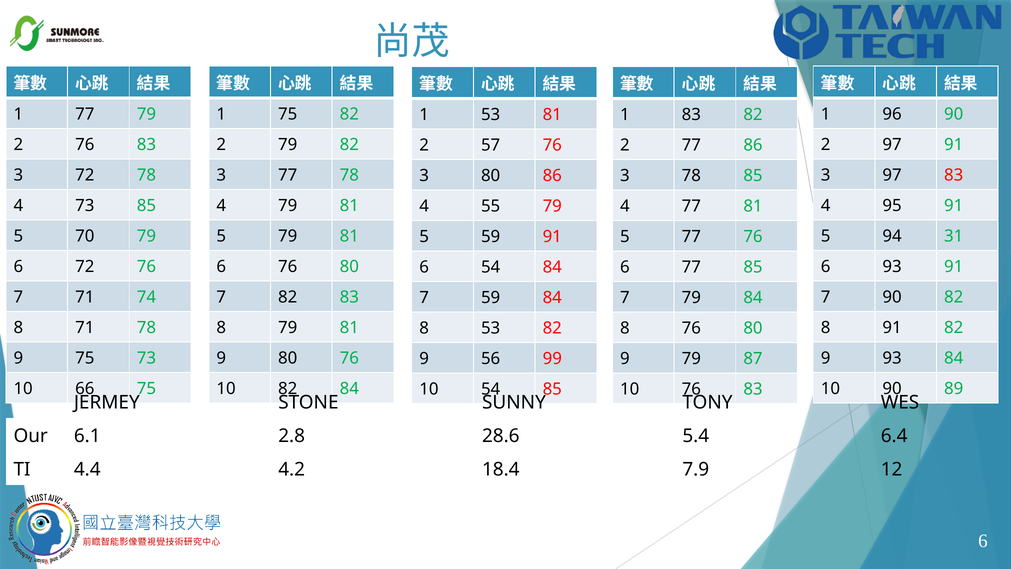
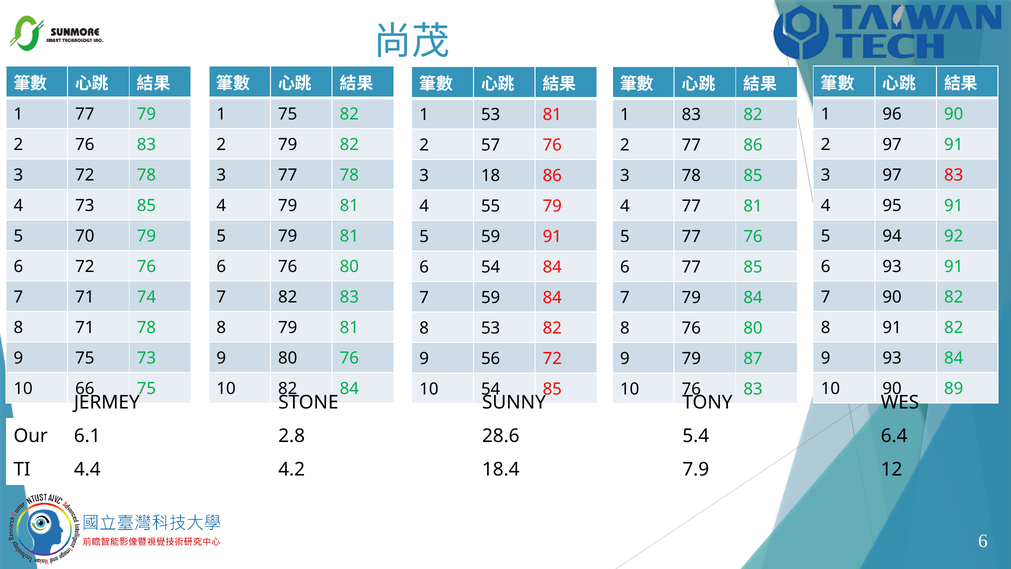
3 80: 80 -> 18
31: 31 -> 92
56 99: 99 -> 72
